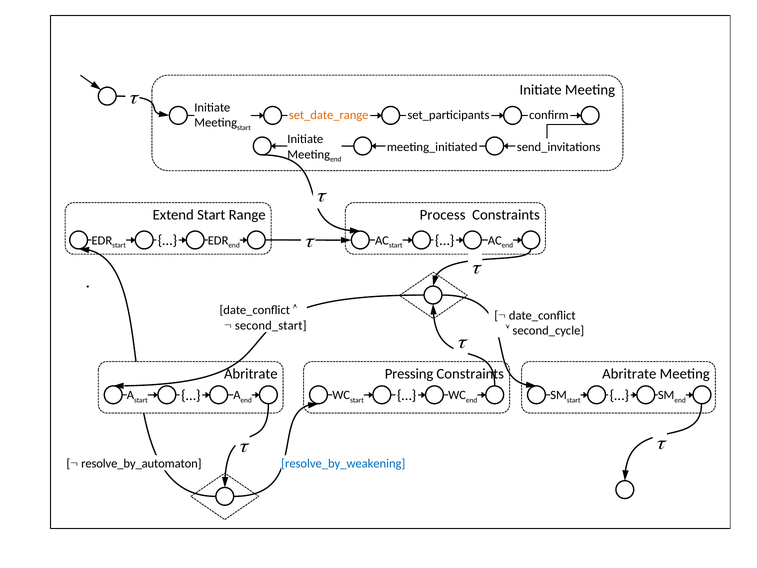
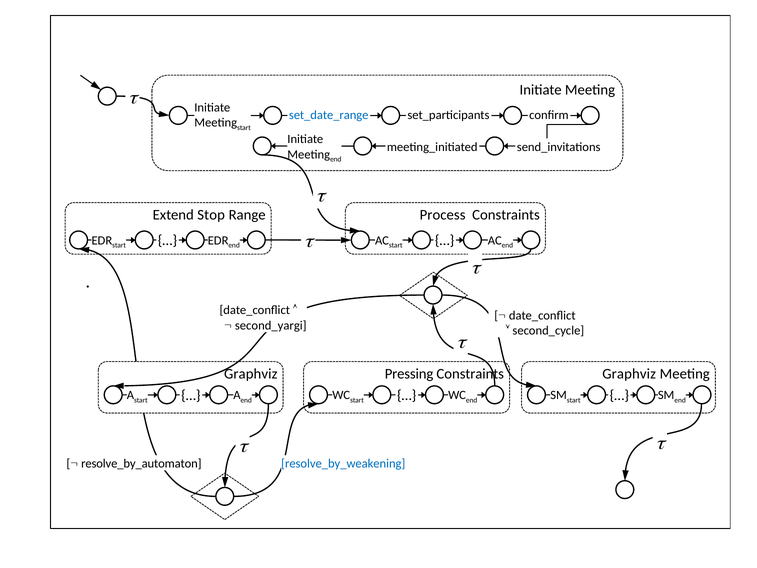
set_date_range colour: orange -> blue
Extend Start: Start -> Stop
second_start: second_start -> second_yargi
Abritrate at (251, 374): Abritrate -> Graphviz
Constraints Abritrate: Abritrate -> Graphviz
